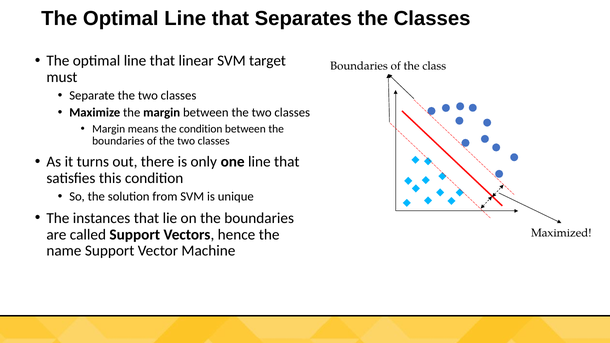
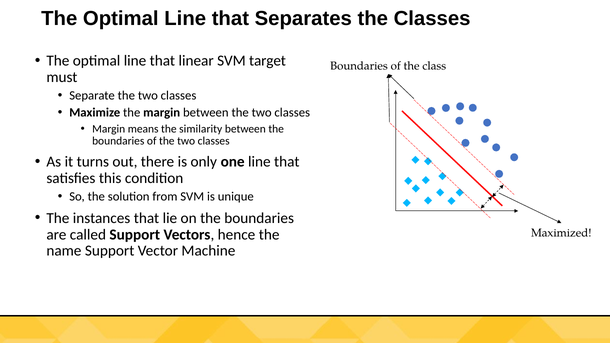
the condition: condition -> similarity
